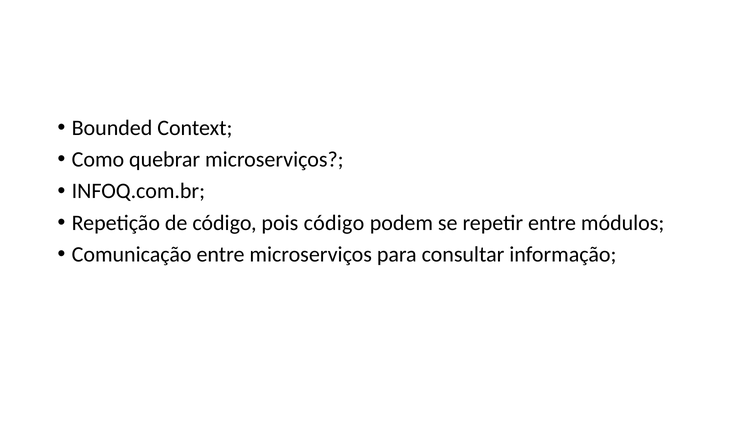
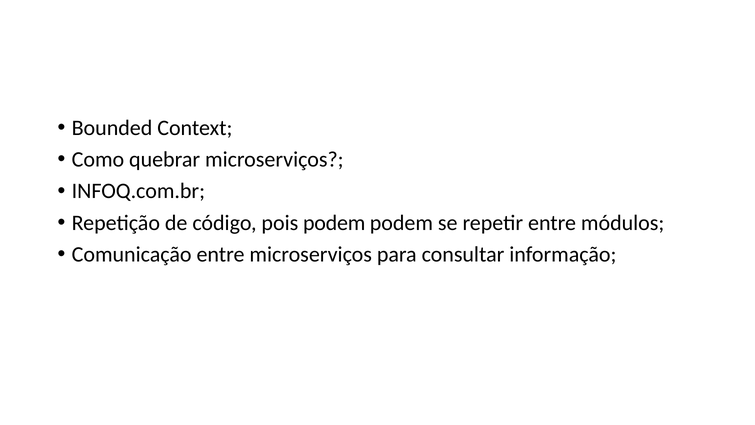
pois código: código -> podem
